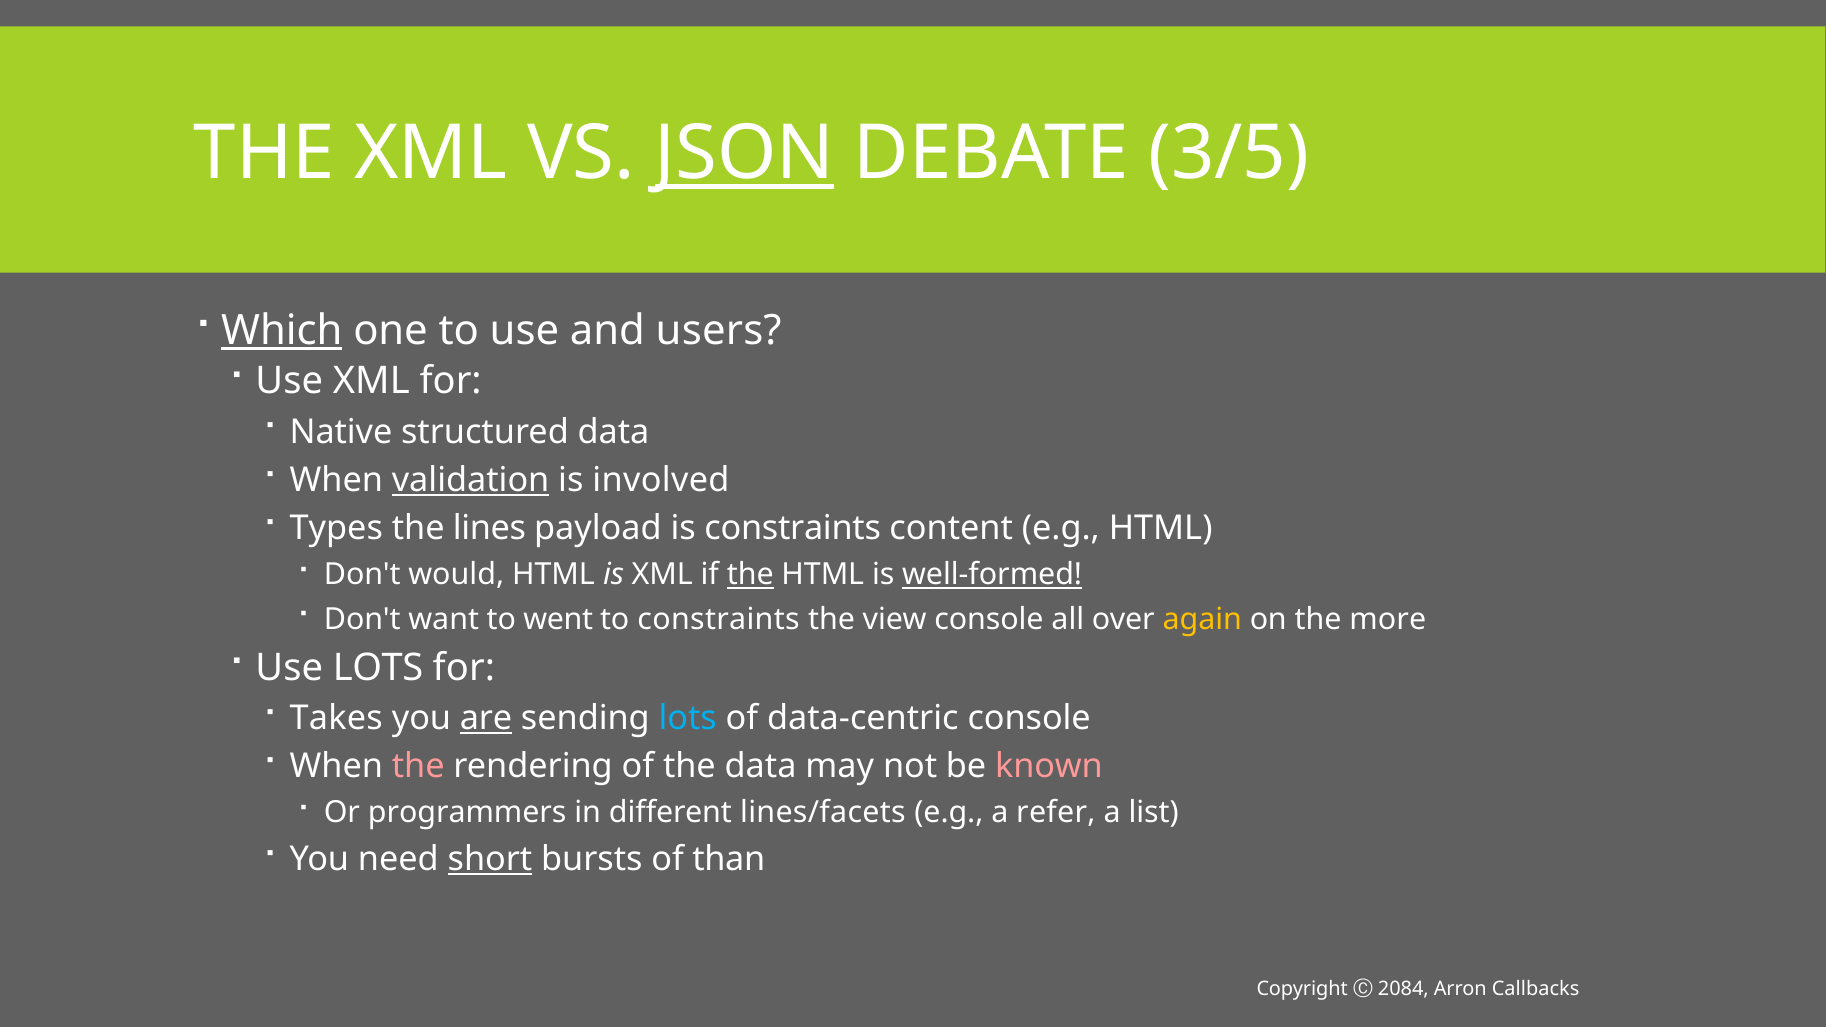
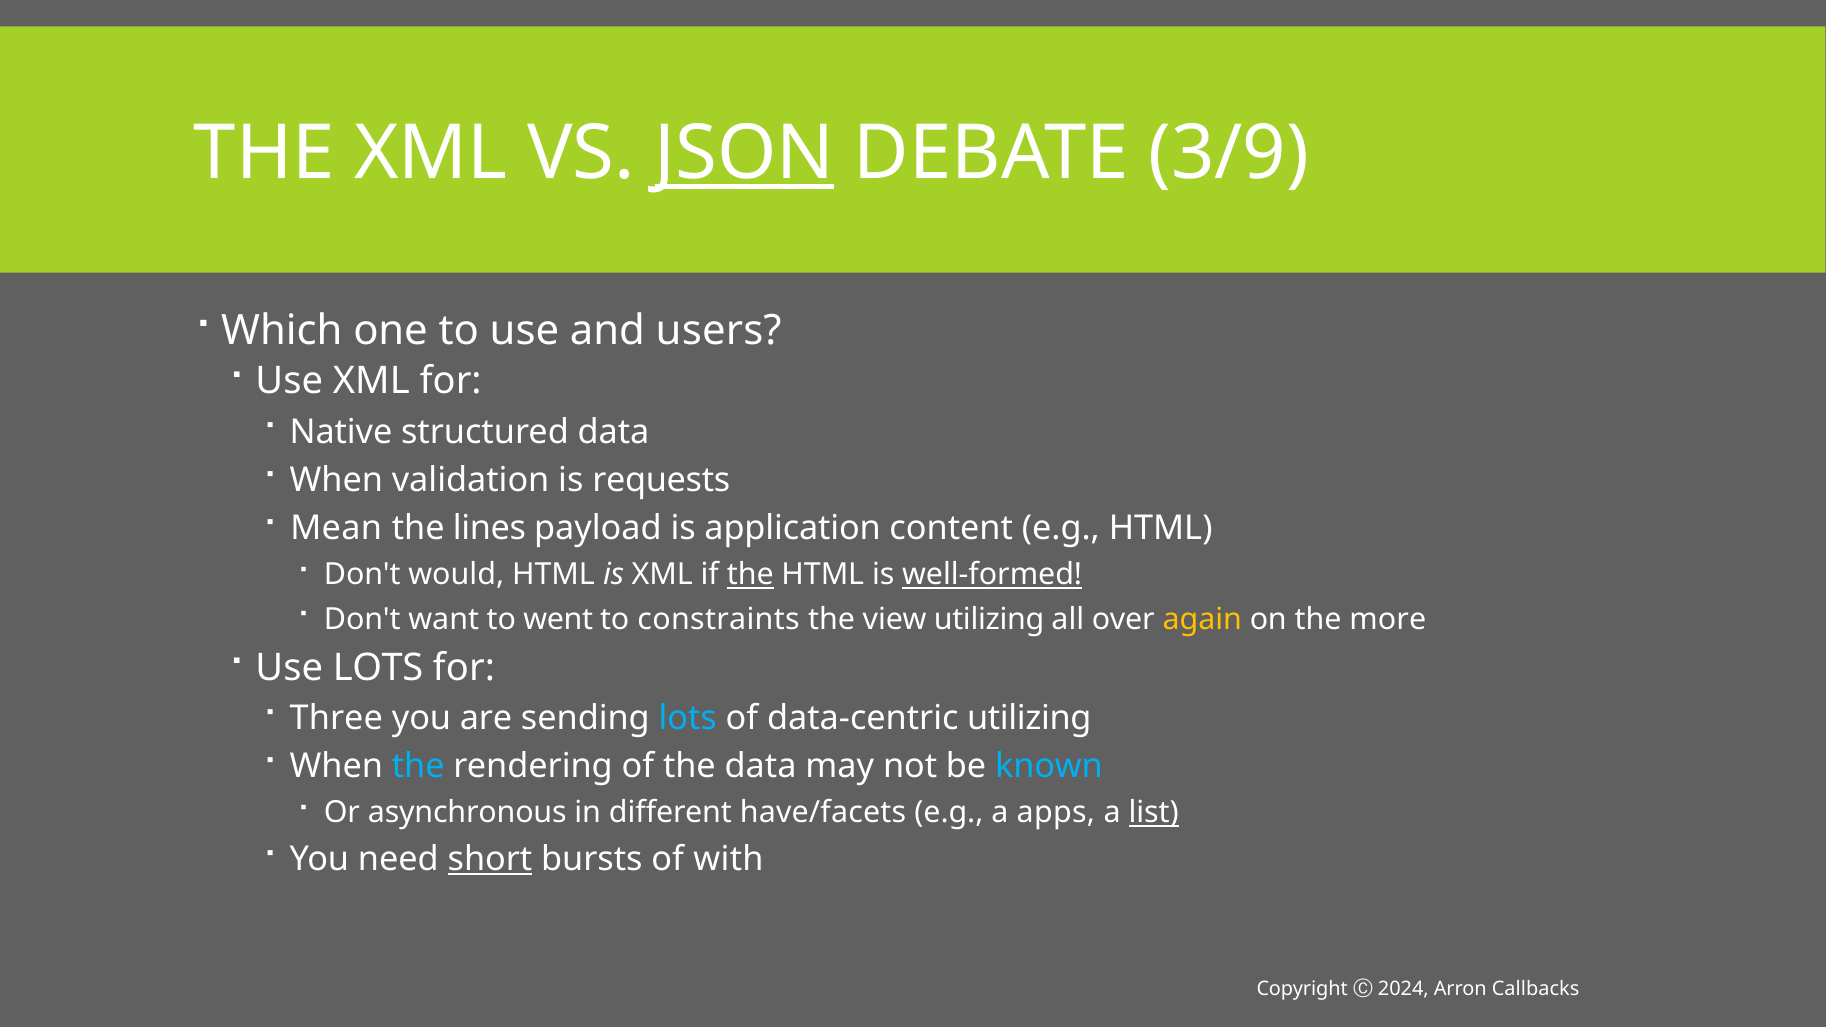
3/5: 3/5 -> 3/9
Which underline: present -> none
validation underline: present -> none
involved: involved -> requests
Types: Types -> Mean
is constraints: constraints -> application
view console: console -> utilizing
Takes: Takes -> Three
are underline: present -> none
data-centric console: console -> utilizing
the at (418, 767) colour: pink -> light blue
known colour: pink -> light blue
programmers: programmers -> asynchronous
lines/facets: lines/facets -> have/facets
refer: refer -> apps
list underline: none -> present
than: than -> with
2084: 2084 -> 2024
